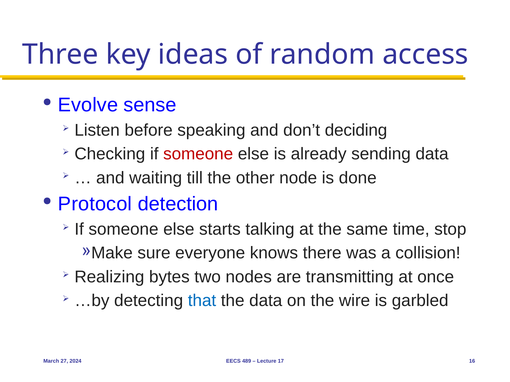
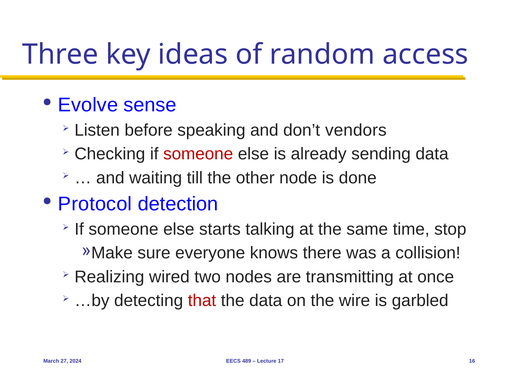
deciding: deciding -> vendors
bytes: bytes -> wired
that colour: blue -> red
